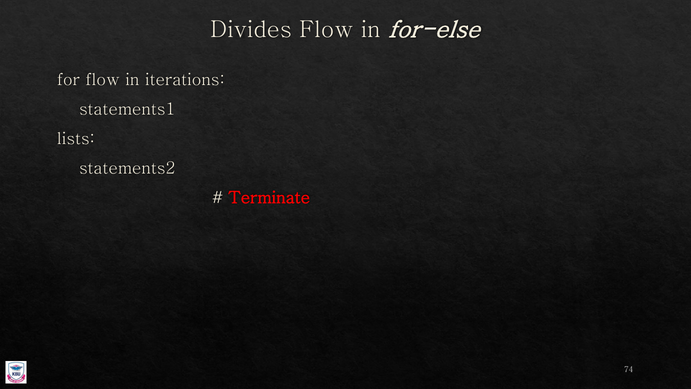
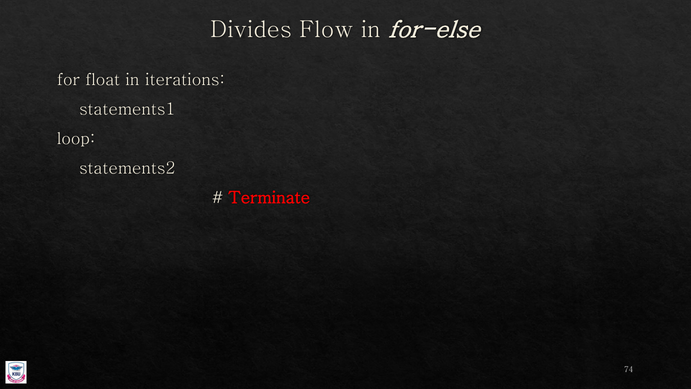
for flow: flow -> float
lists: lists -> loop
